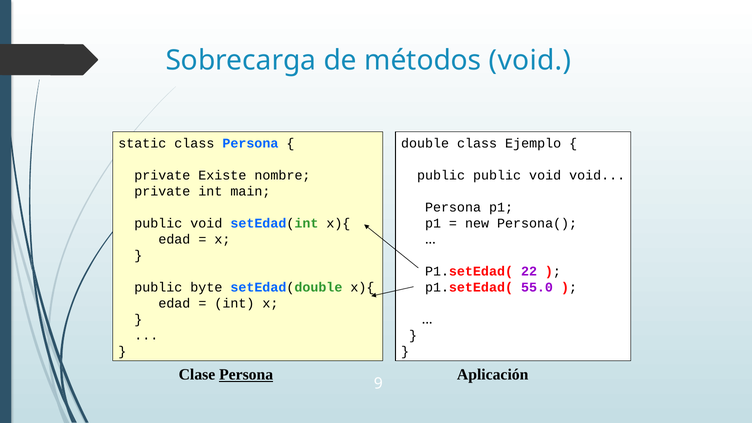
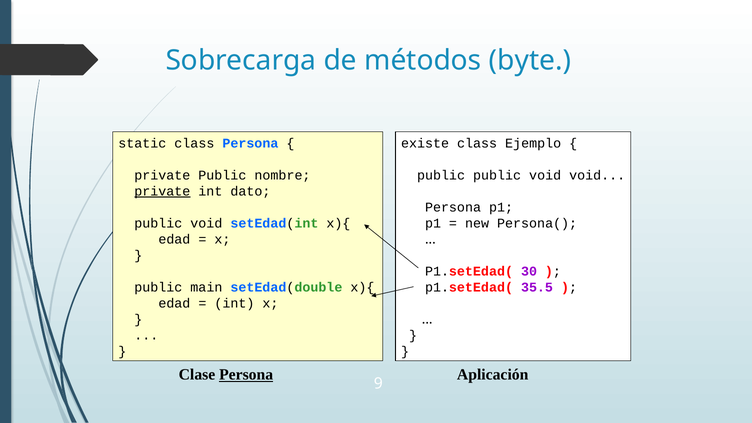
métodos void: void -> byte
double: double -> existe
private Existe: Existe -> Public
private at (162, 191) underline: none -> present
main: main -> dato
22: 22 -> 30
byte: byte -> main
55.0: 55.0 -> 35.5
